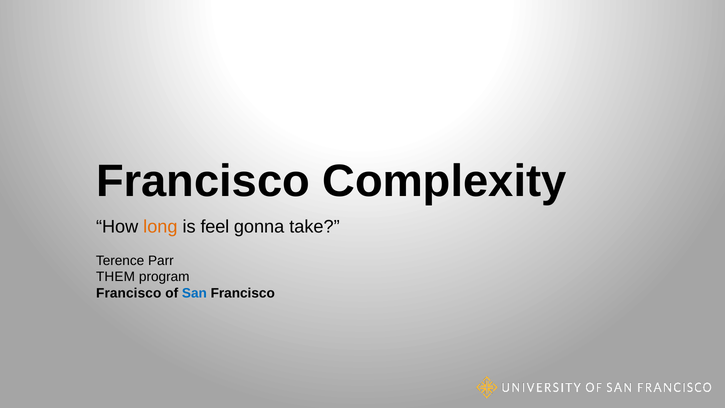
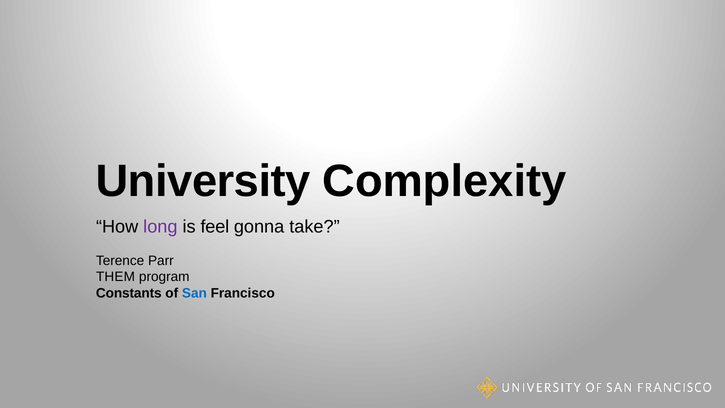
Francisco at (203, 181): Francisco -> University
long colour: orange -> purple
Francisco at (129, 293): Francisco -> Constants
